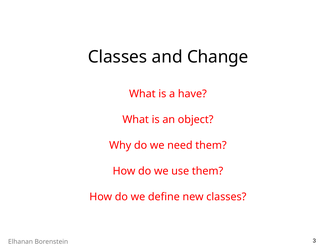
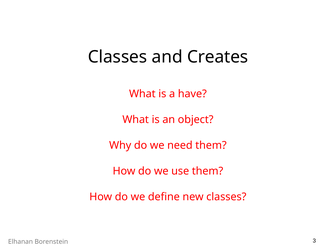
Change: Change -> Creates
